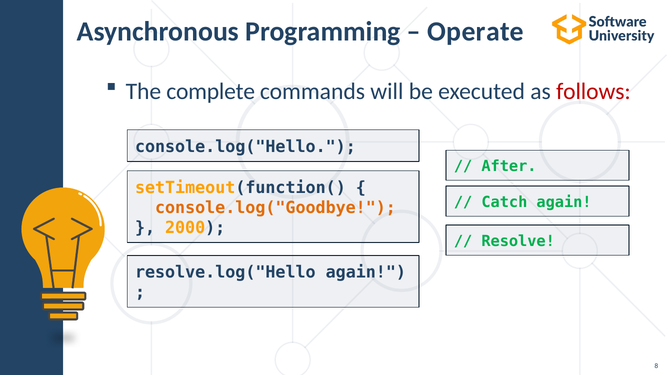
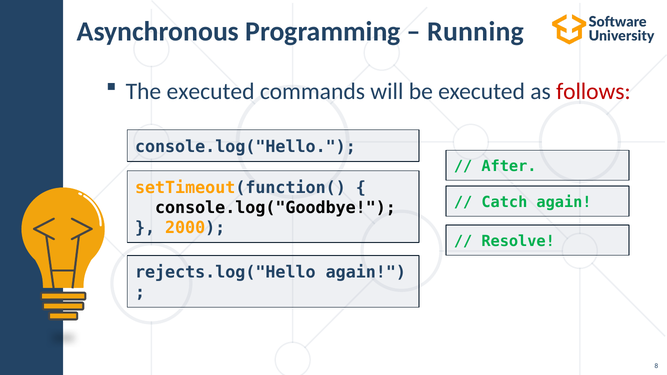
Operate: Operate -> Running
The complete: complete -> executed
console.log("Goodbye colour: orange -> black
resolve.log("Hello: resolve.log("Hello -> rejects.log("Hello
